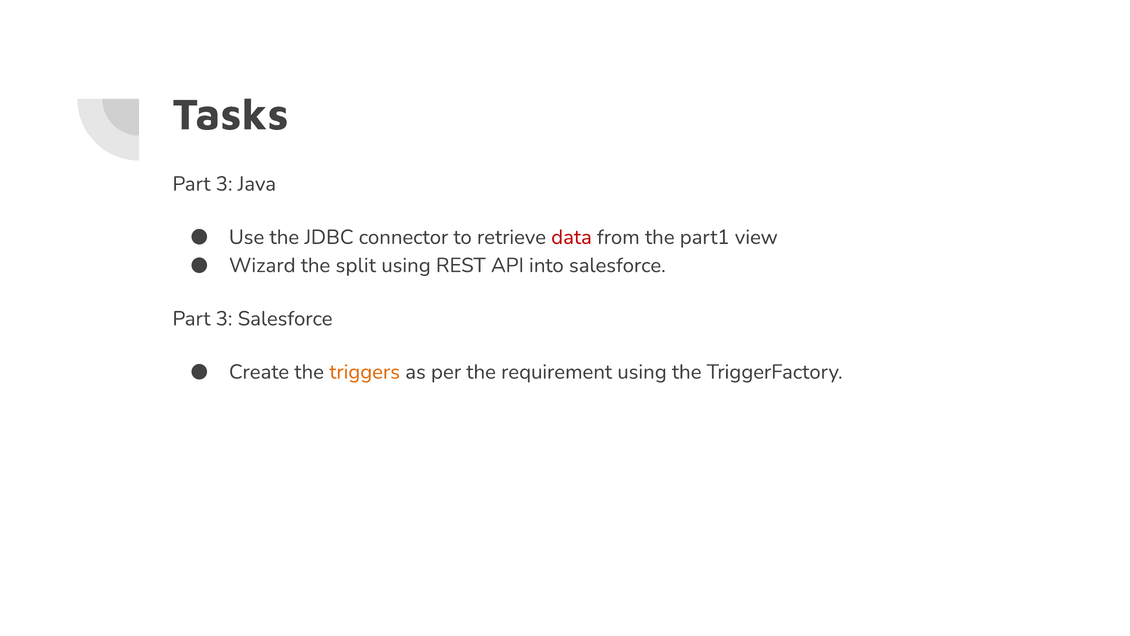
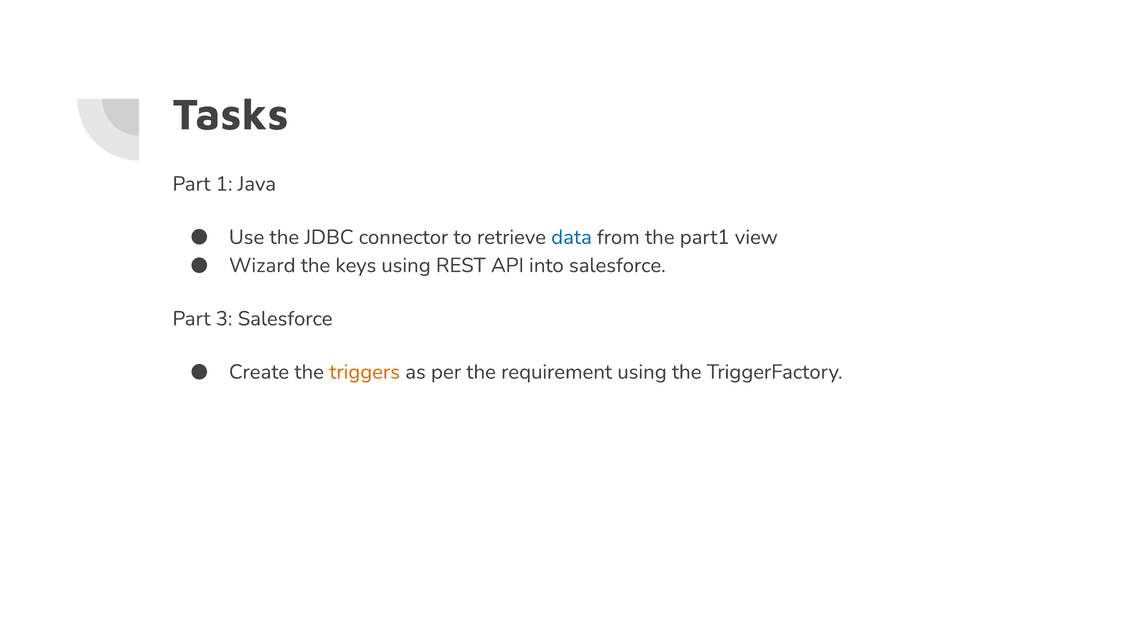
3 at (224, 184): 3 -> 1
data colour: red -> blue
split: split -> keys
